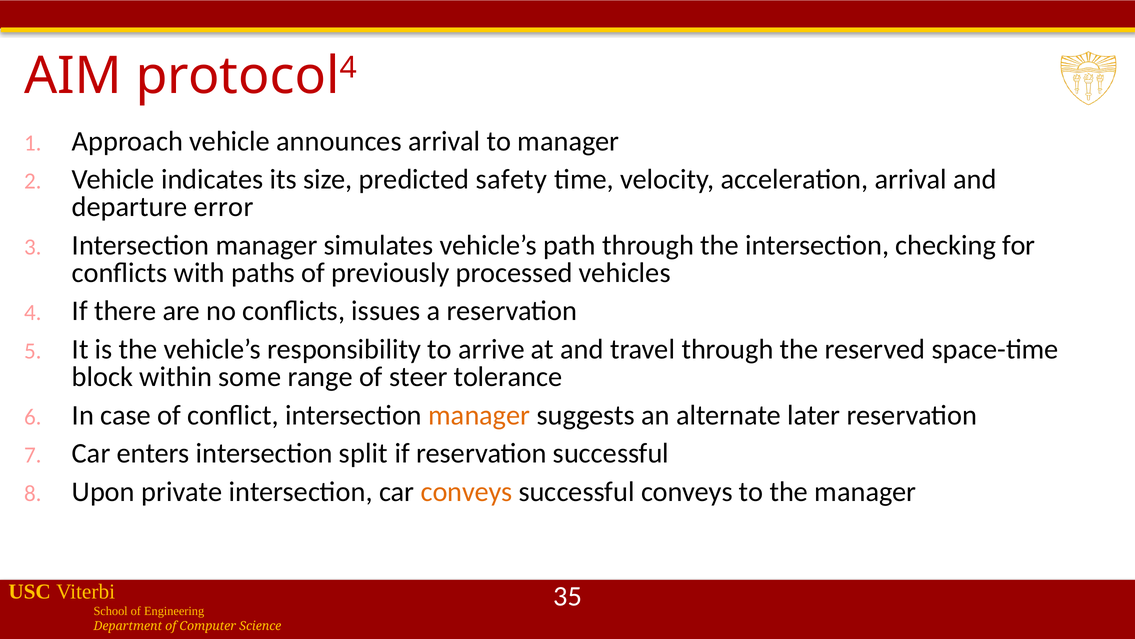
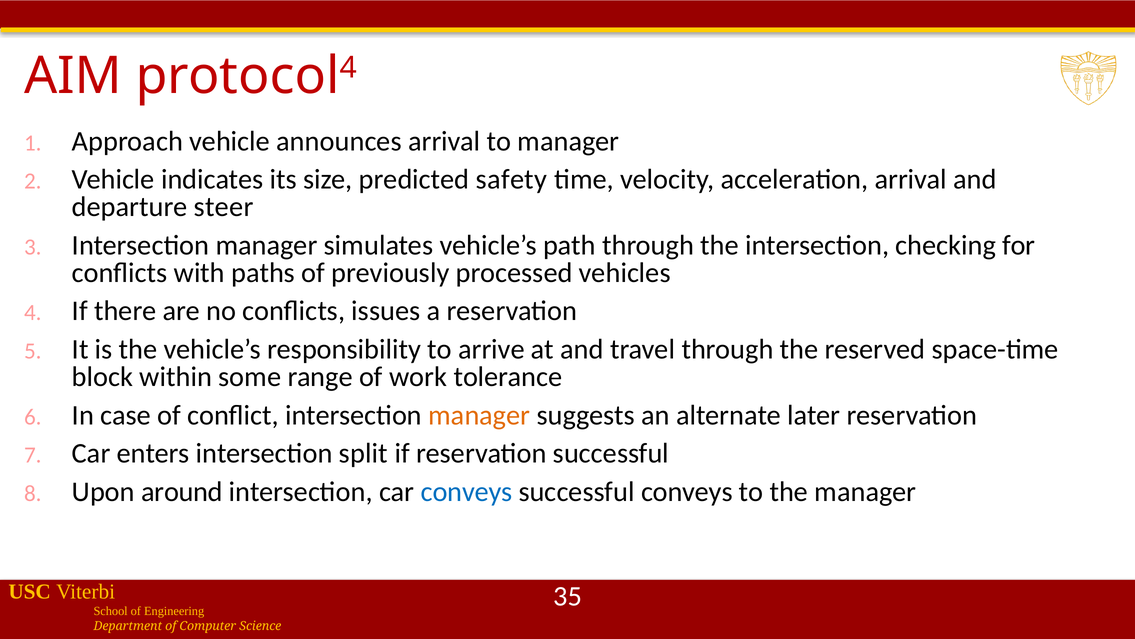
error: error -> steer
steer: steer -> work
private: private -> around
conveys at (467, 491) colour: orange -> blue
